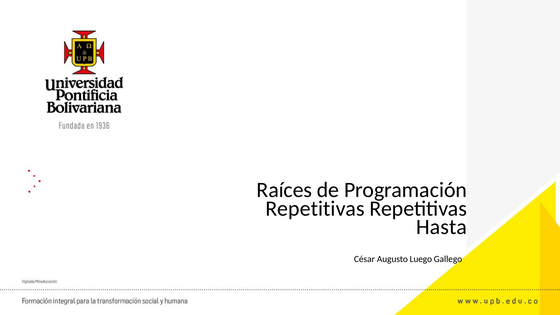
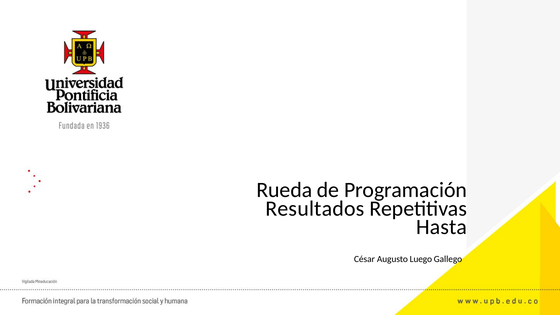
Raíces: Raíces -> Rueda
Repetitivas at (315, 208): Repetitivas -> Resultados
